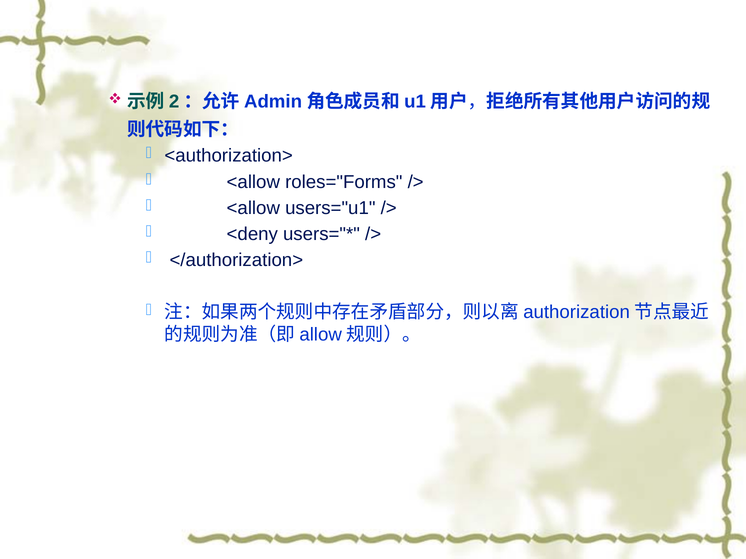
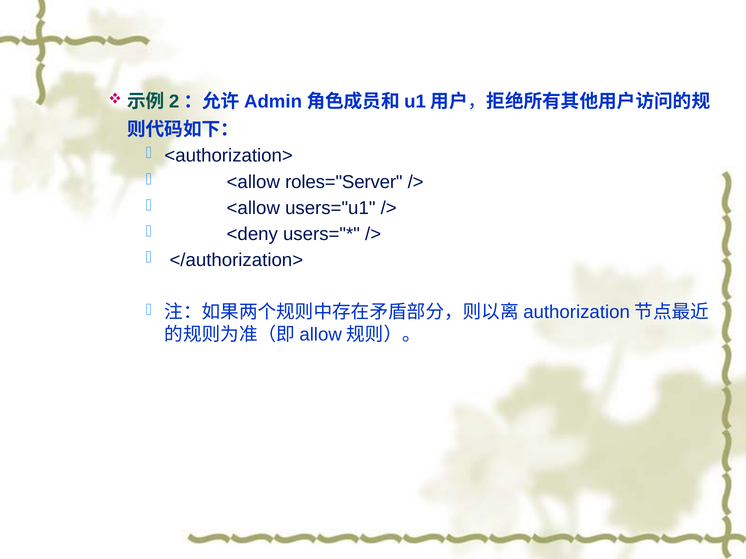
roles="Forms: roles="Forms -> roles="Server
